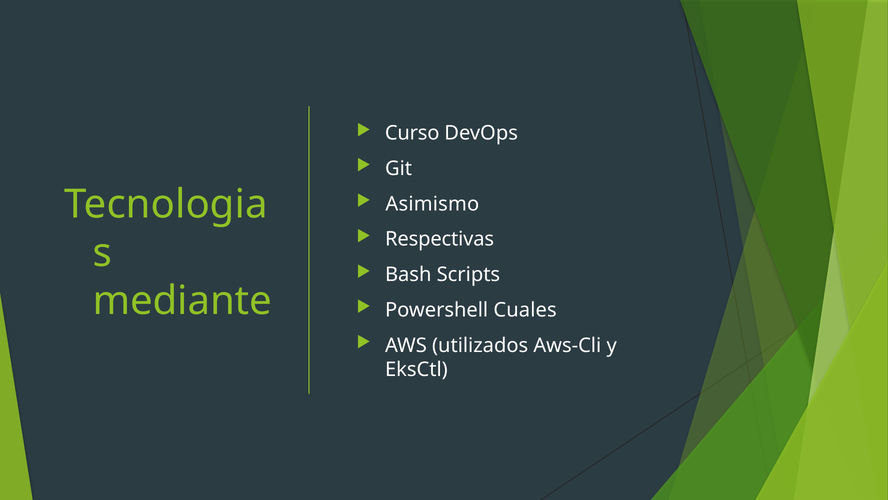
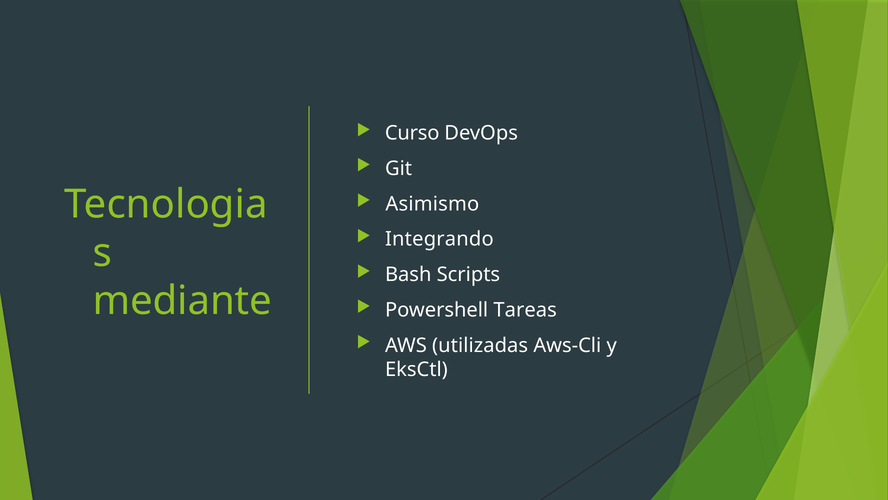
Respectivas: Respectivas -> Integrando
Cuales: Cuales -> Tareas
utilizados: utilizados -> utilizadas
